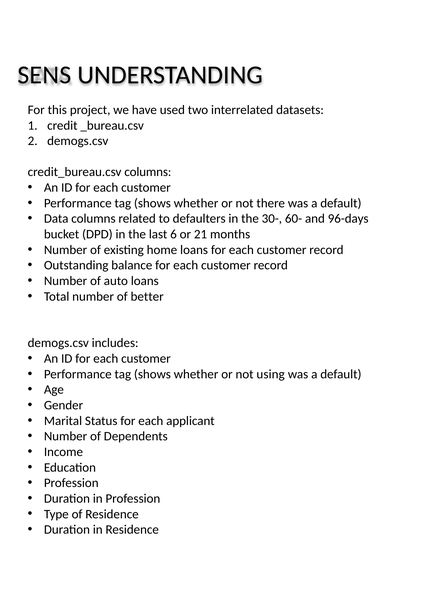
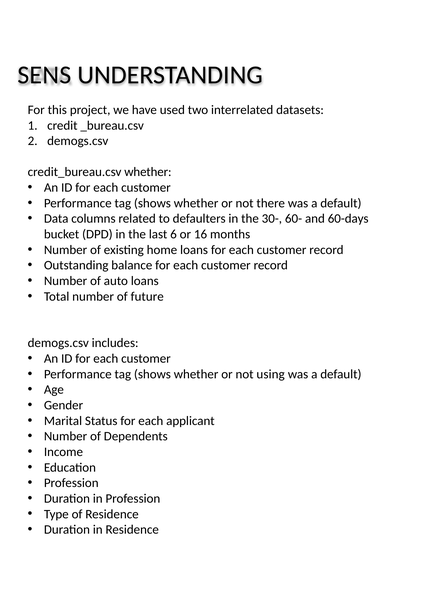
credit_bureau.csv columns: columns -> whether
96-days: 96-days -> 60-days
21: 21 -> 16
better: better -> future
